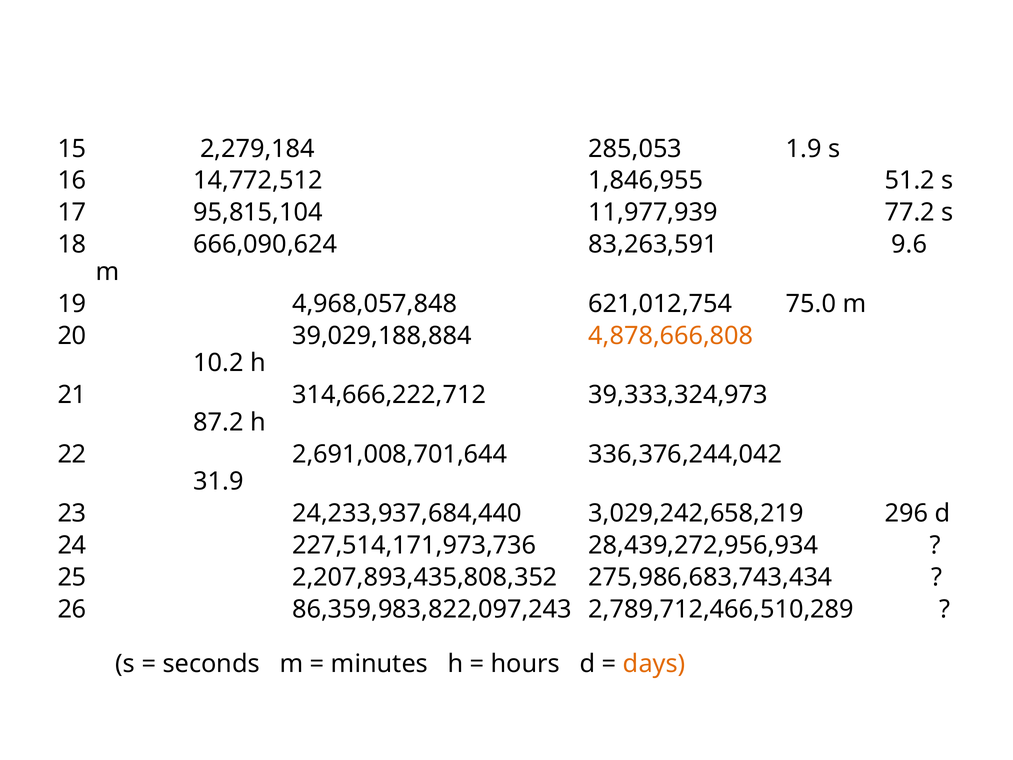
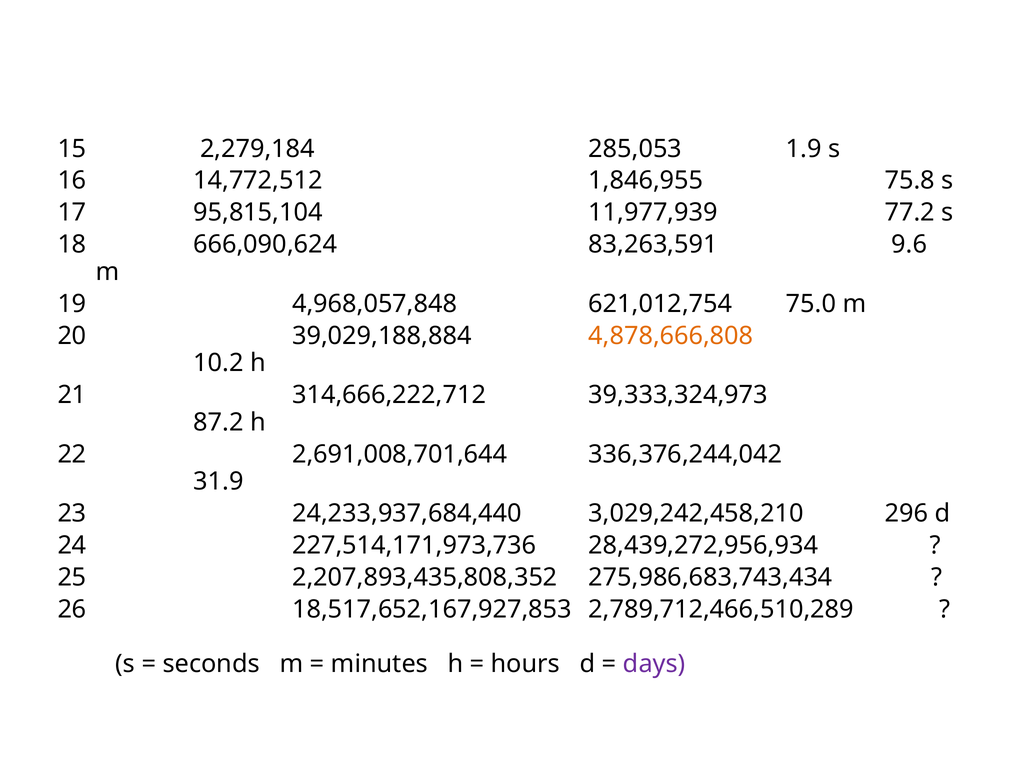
51.2: 51.2 -> 75.8
3,029,242,658,219: 3,029,242,658,219 -> 3,029,242,458,210
86,359,983,822,097,243: 86,359,983,822,097,243 -> 18,517,652,167,927,853
days colour: orange -> purple
